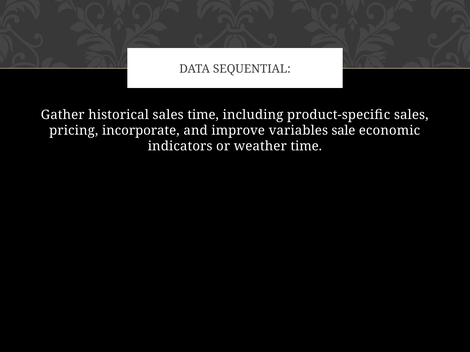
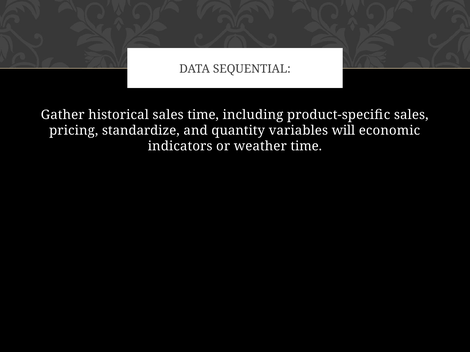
incorporate: incorporate -> standardize
improve: improve -> quantity
sale: sale -> will
